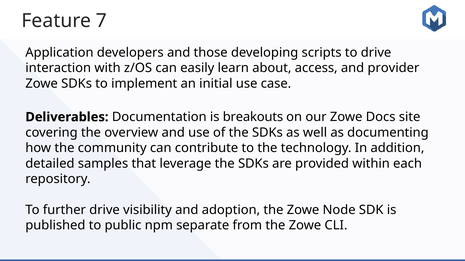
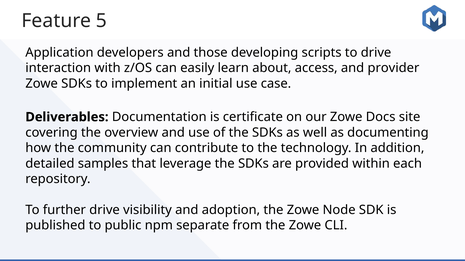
7: 7 -> 5
breakouts: breakouts -> certificate
